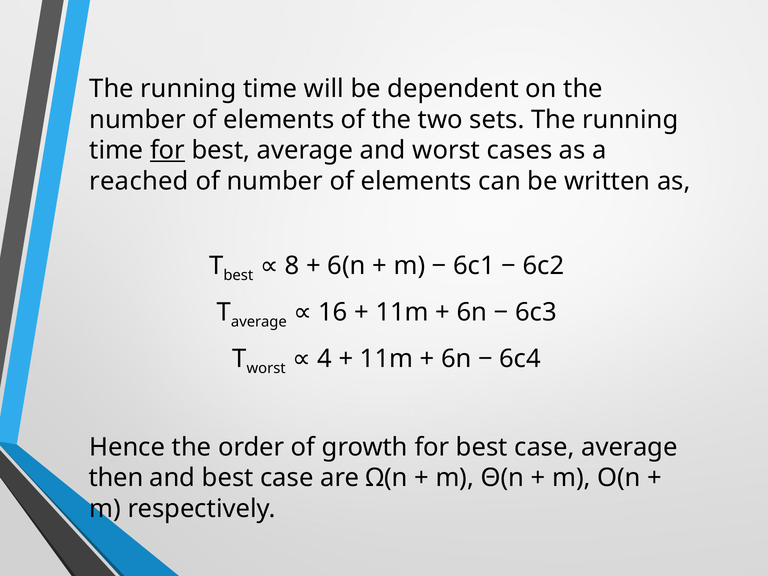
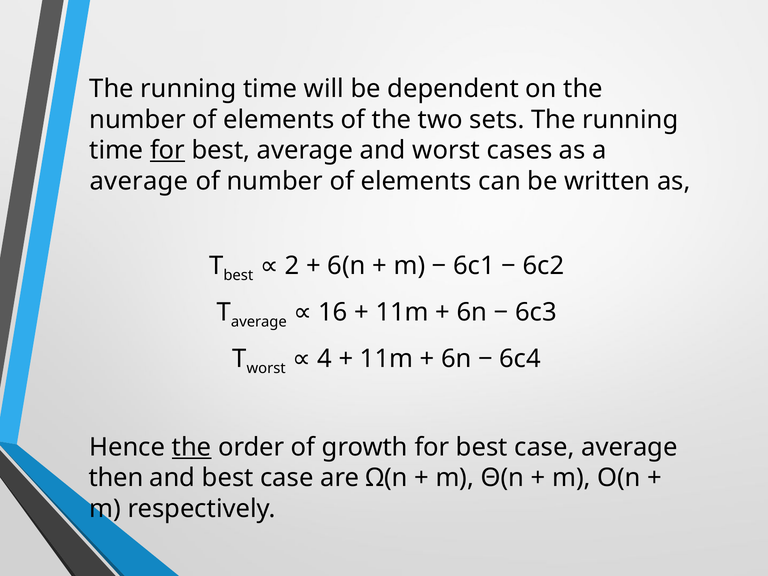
reached at (139, 181): reached -> average
8: 8 -> 2
the at (192, 447) underline: none -> present
